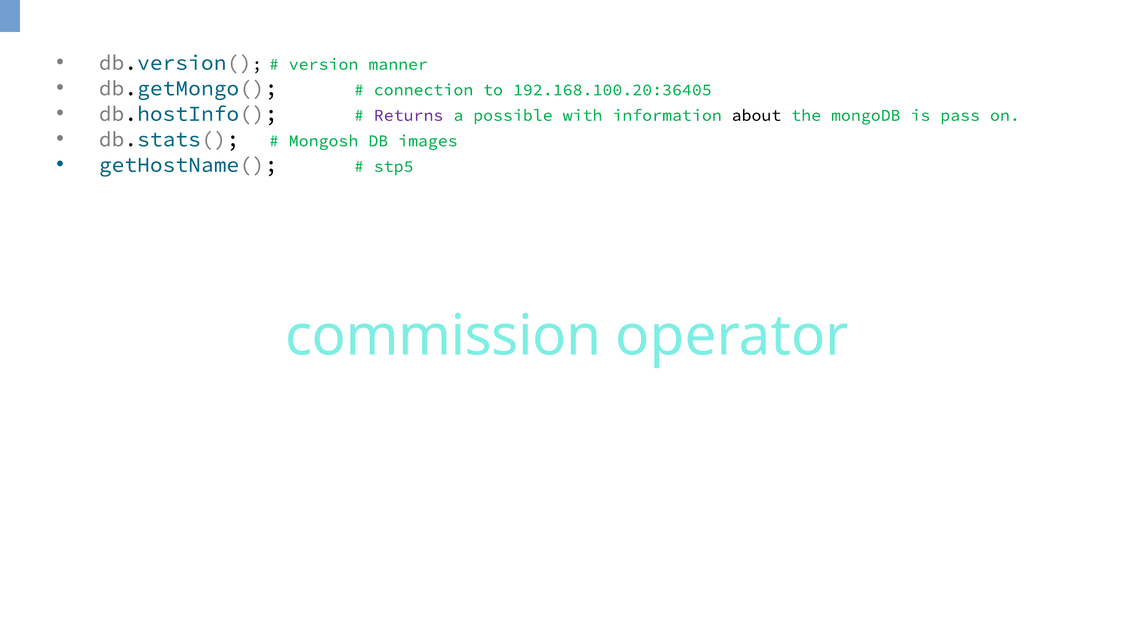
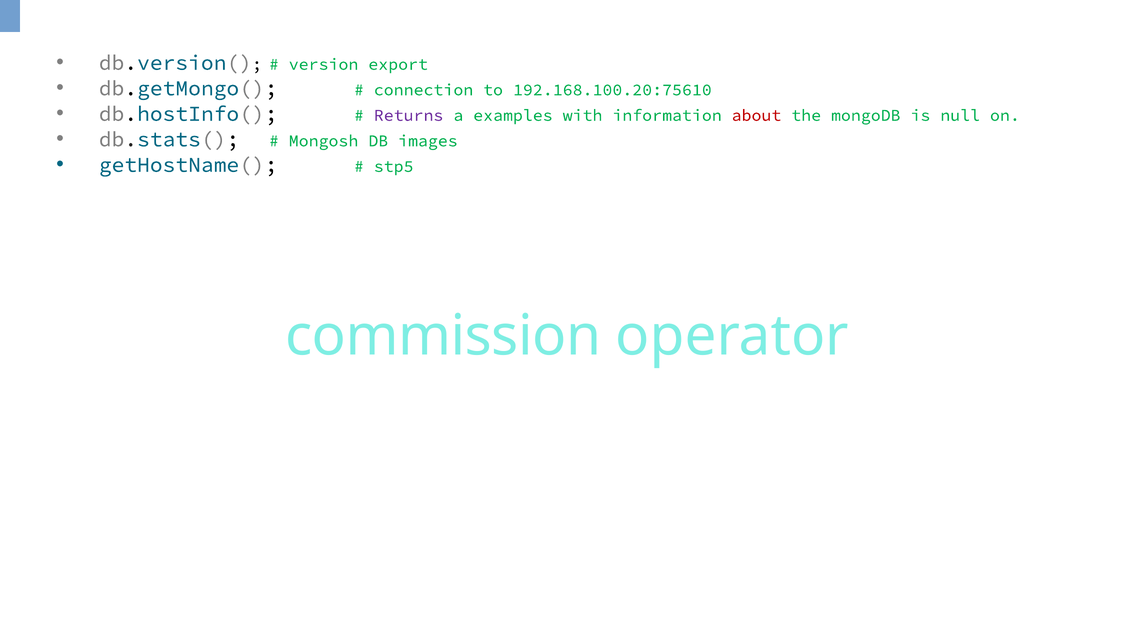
manner: manner -> export
192.168.100.20:36405: 192.168.100.20:36405 -> 192.168.100.20:75610
possible: possible -> examples
about colour: black -> red
pass: pass -> null
